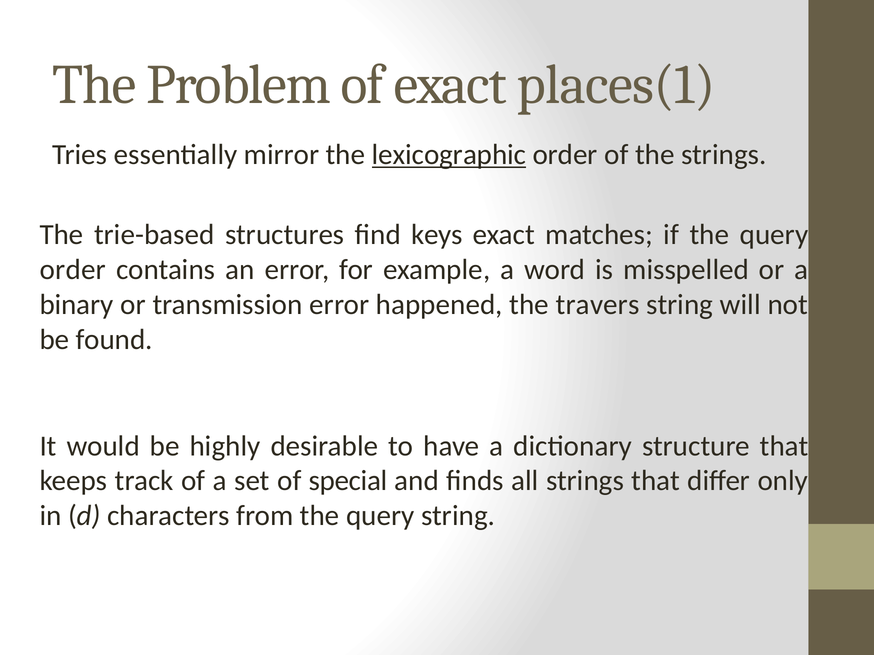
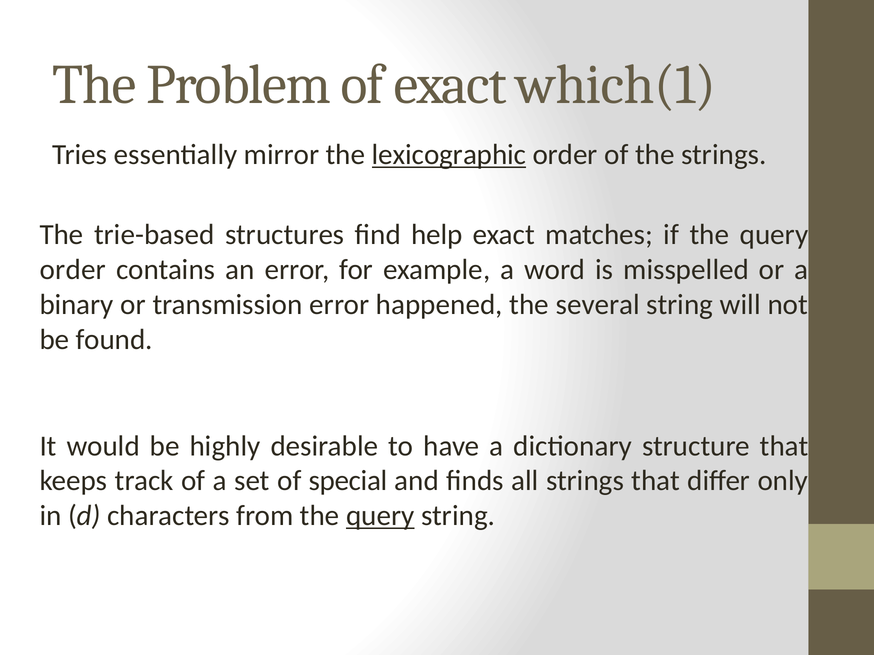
places(1: places(1 -> which(1
keys: keys -> help
travers: travers -> several
query at (380, 516) underline: none -> present
